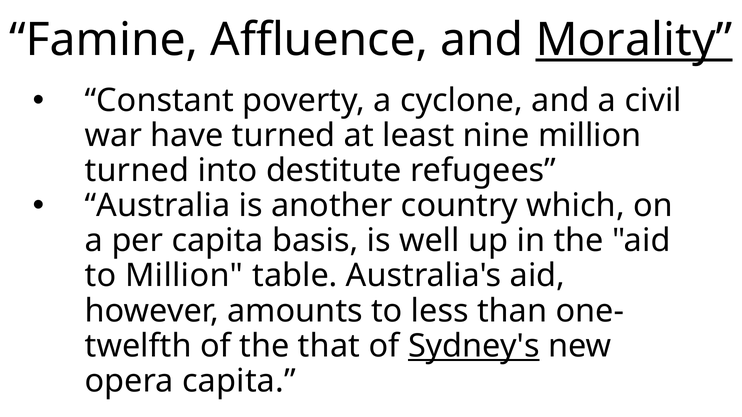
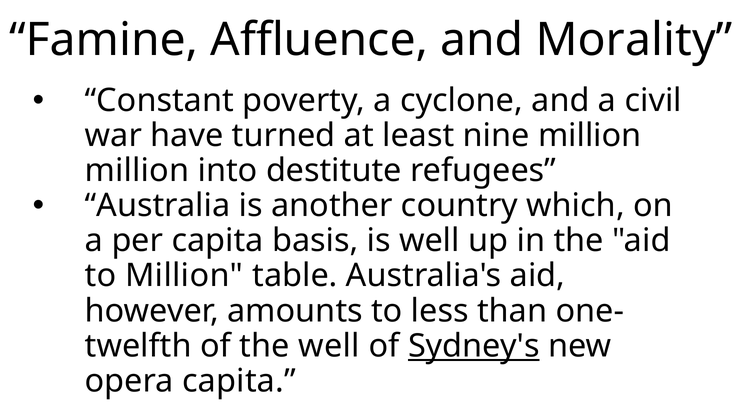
Morality underline: present -> none
turned at (137, 171): turned -> million
the that: that -> well
